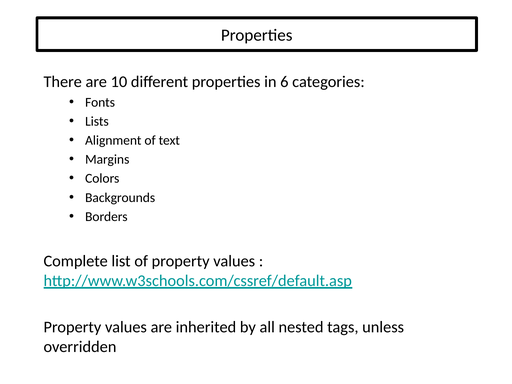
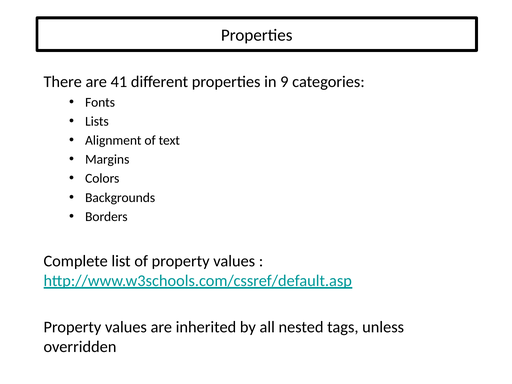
10: 10 -> 41
6: 6 -> 9
